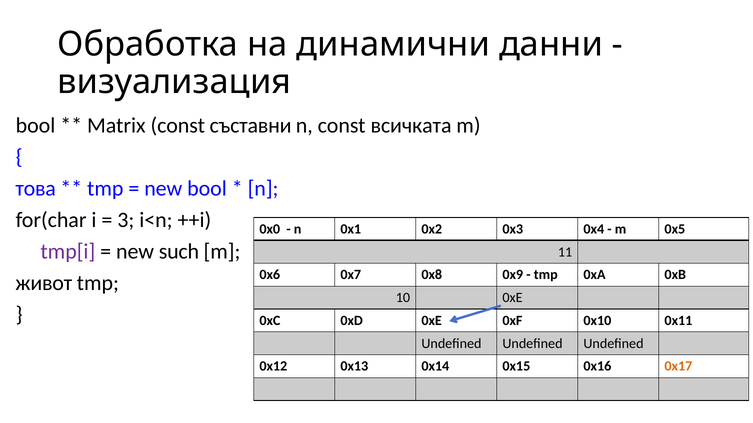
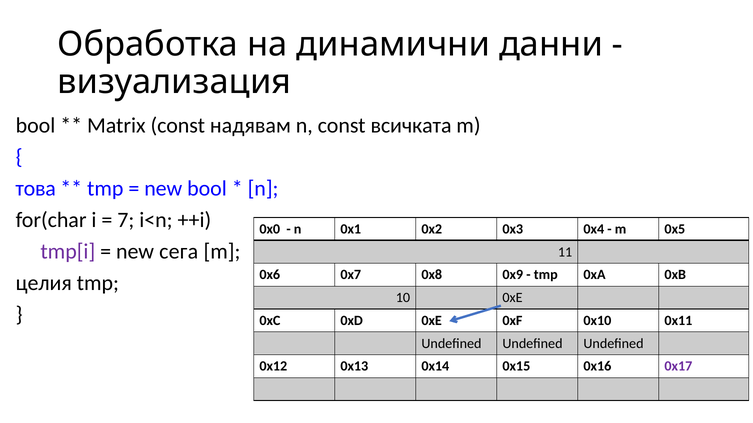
съставни: съставни -> надявам
3: 3 -> 7
such: such -> сега
живот: живот -> целия
0x17 colour: orange -> purple
